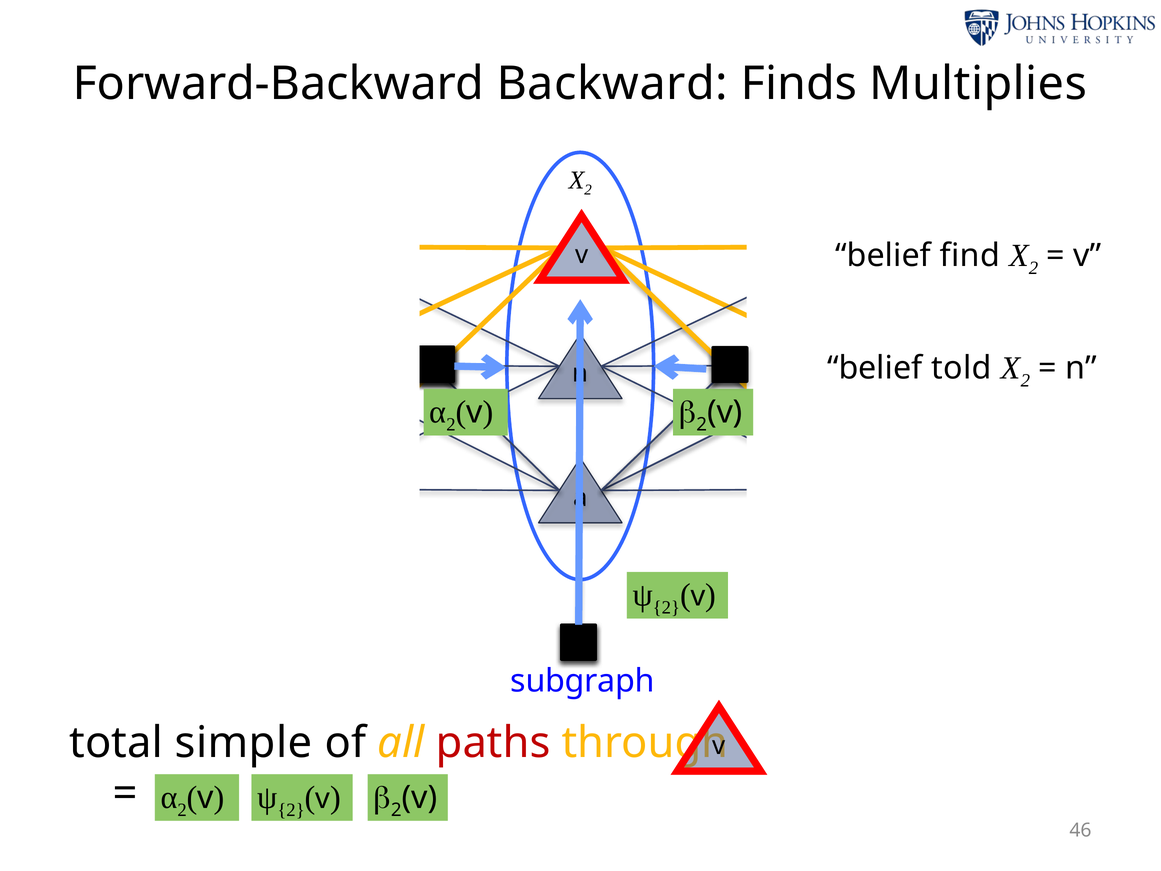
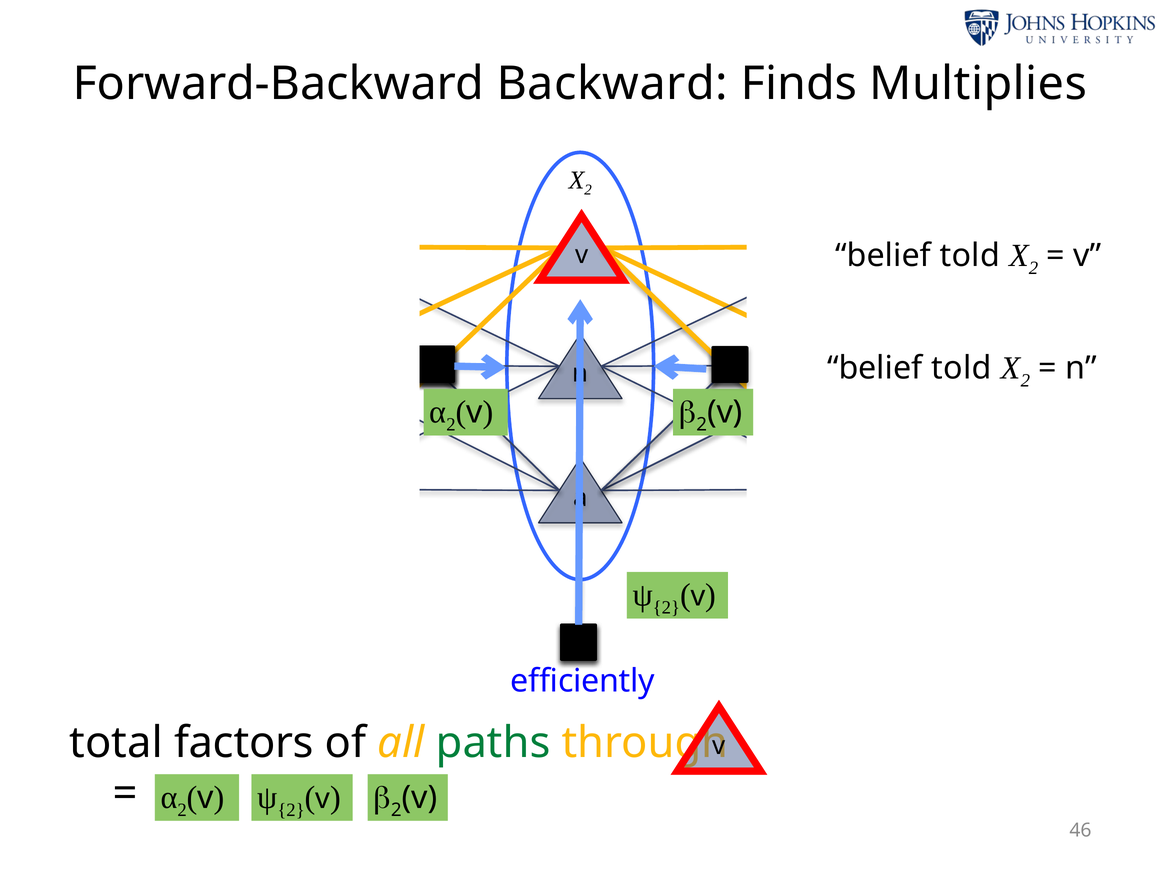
find at (970, 255): find -> told
subgraph: subgraph -> efficiently
simple: simple -> factors
paths colour: red -> green
